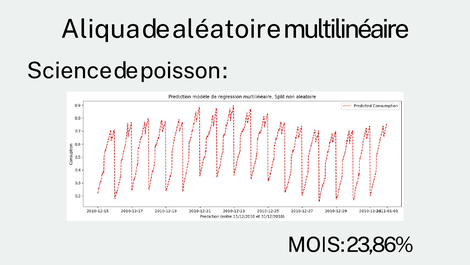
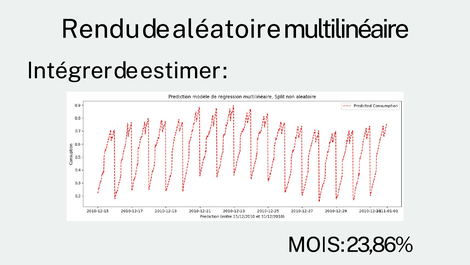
Aliqua: Aliqua -> Rendu
Science: Science -> Intégrer
poisson: poisson -> estimer
